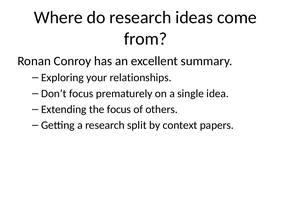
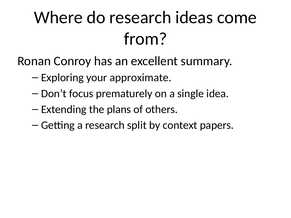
relationships: relationships -> approximate
the focus: focus -> plans
